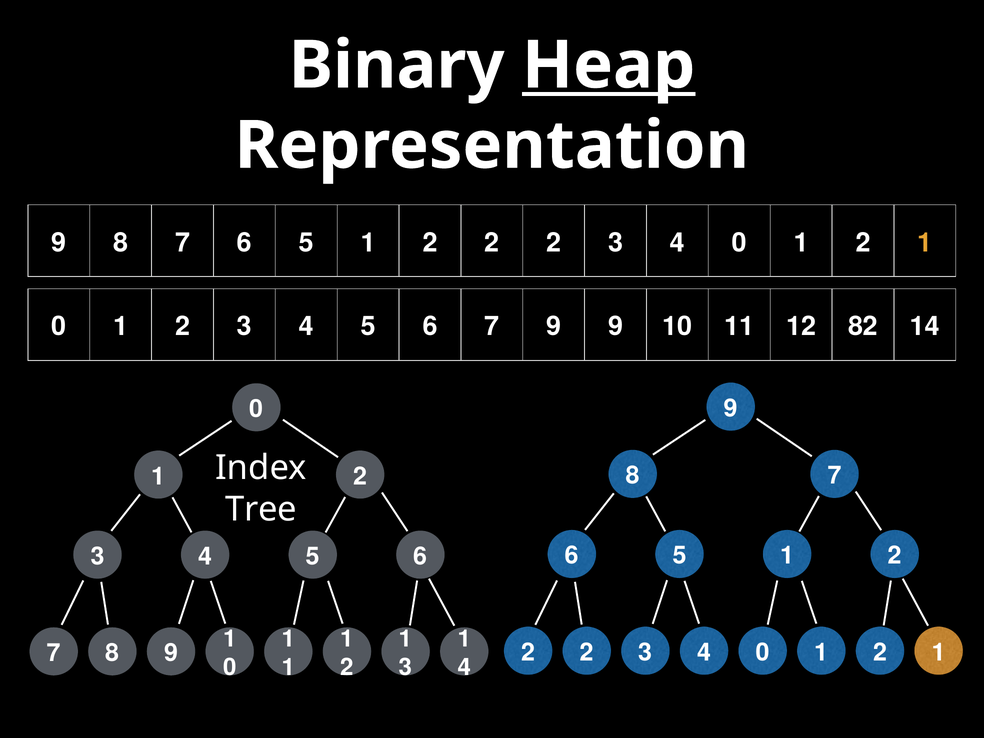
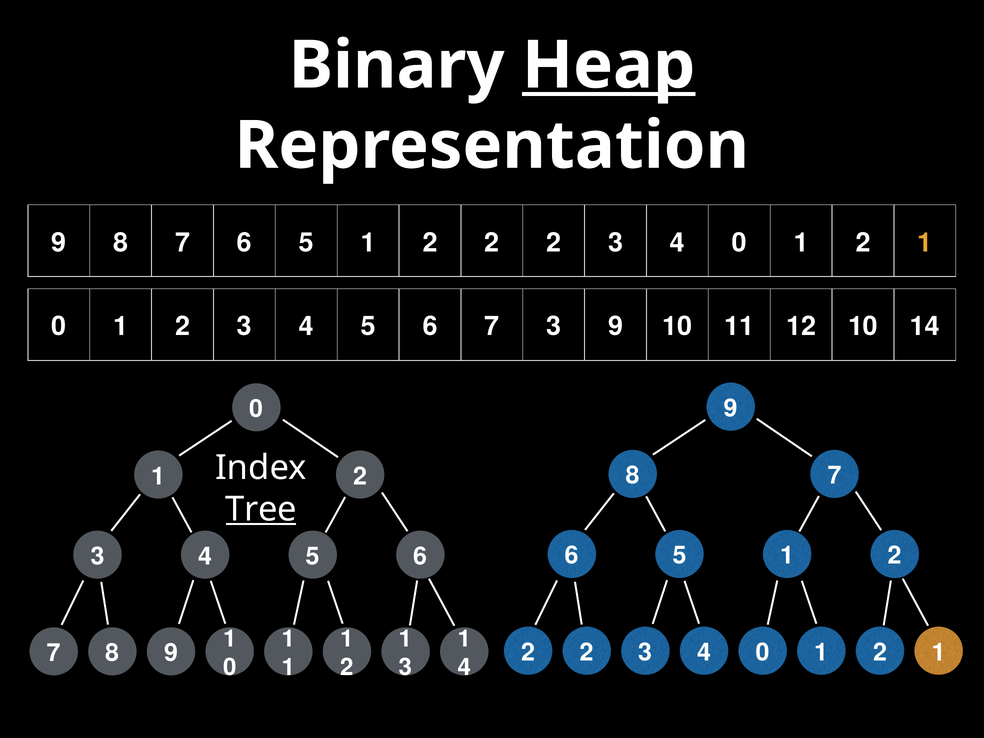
7 9: 9 -> 3
12 82: 82 -> 10
Tree underline: none -> present
